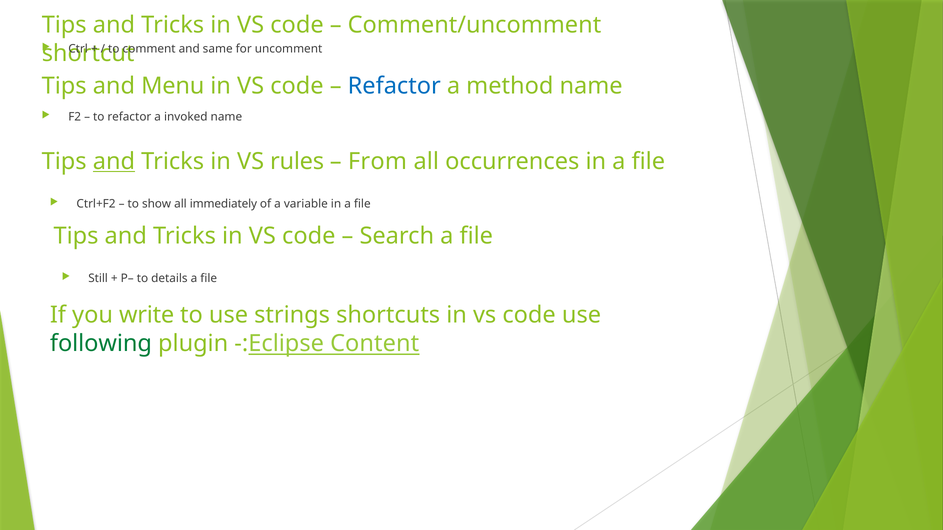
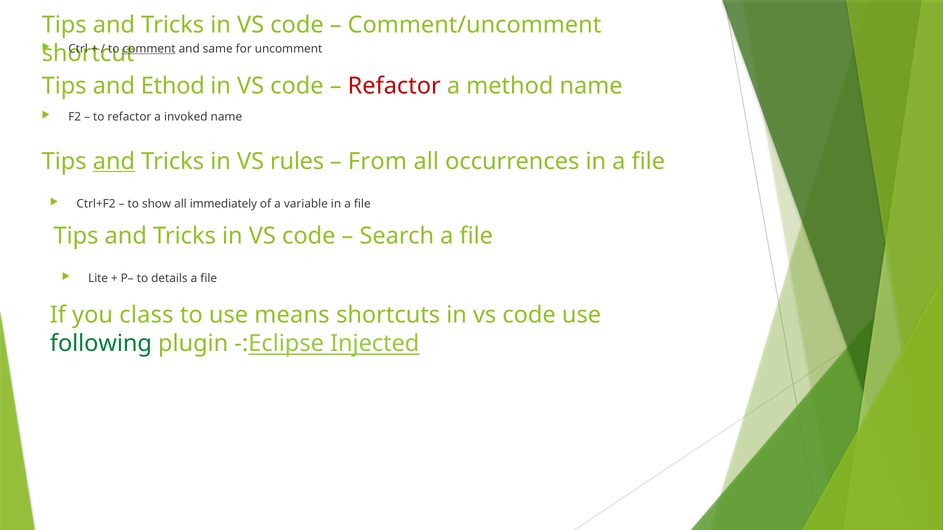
comment underline: none -> present
Menu: Menu -> Ethod
Refactor at (394, 86) colour: blue -> red
Still: Still -> Lite
write: write -> class
strings: strings -> means
Content: Content -> Injected
